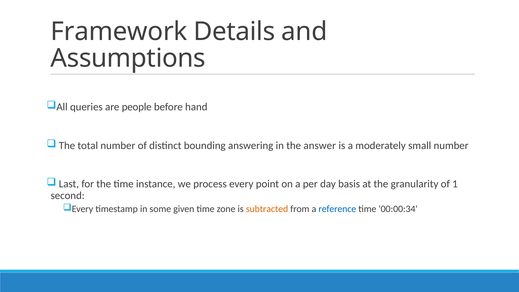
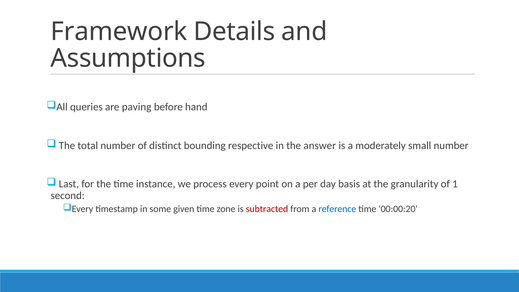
people: people -> paving
answering: answering -> respective
subtracted colour: orange -> red
00:00:34: 00:00:34 -> 00:00:20
